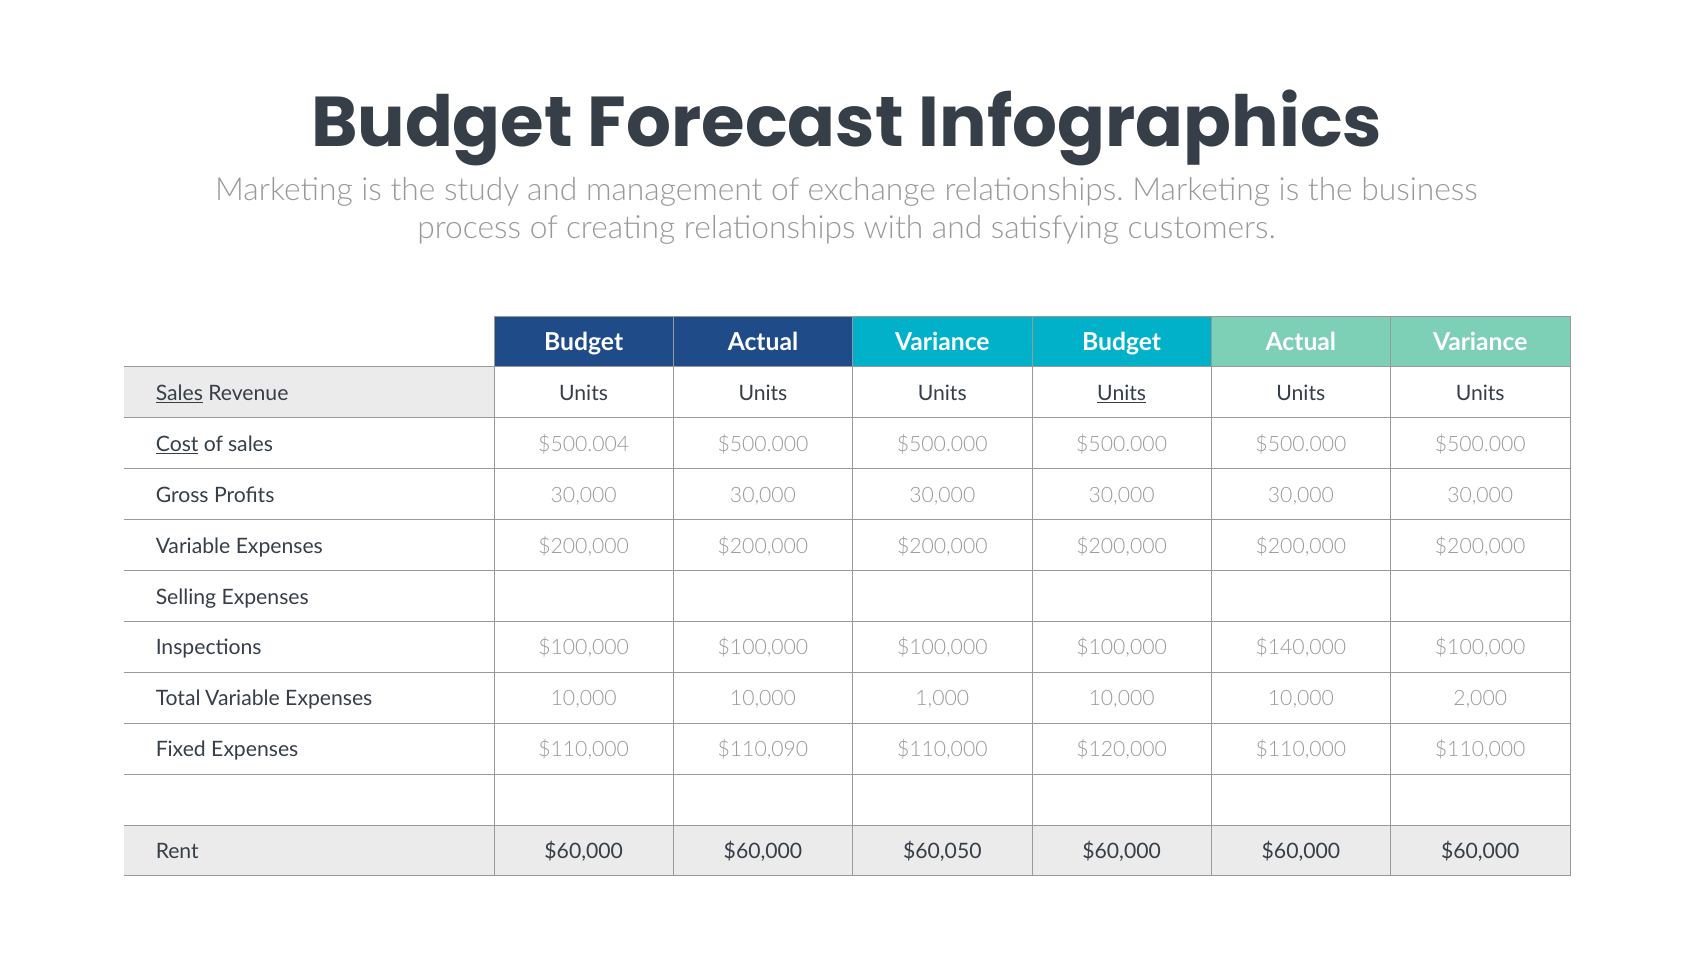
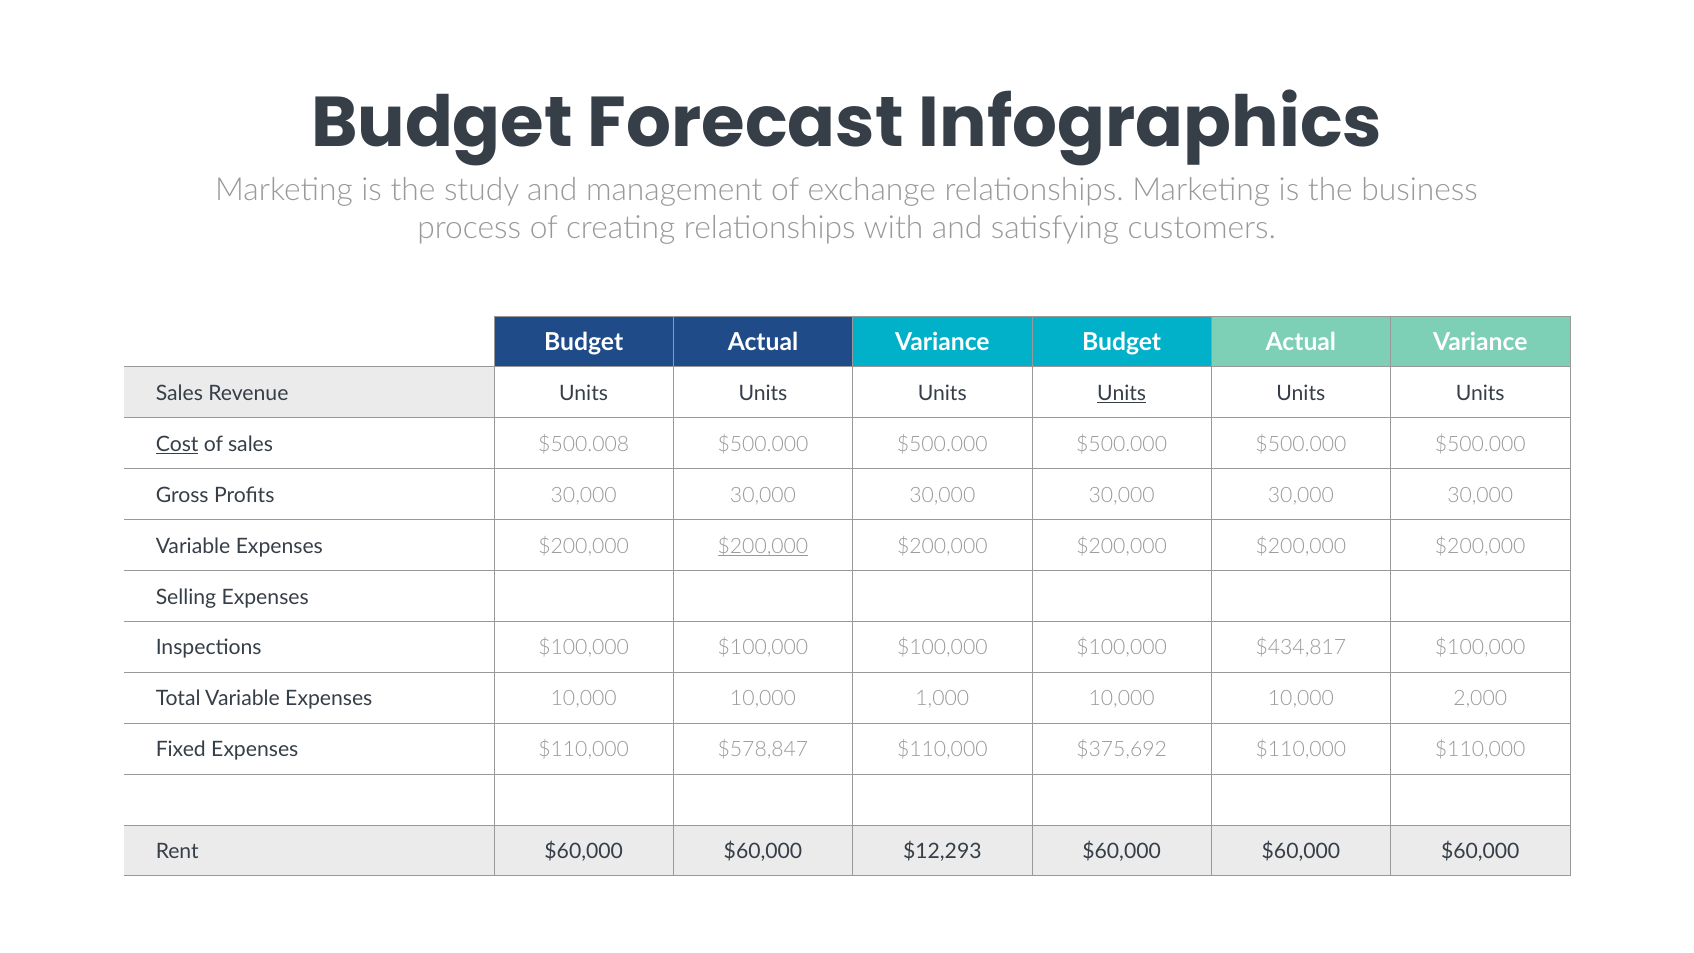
Sales at (179, 393) underline: present -> none
$500.004: $500.004 -> $500.008
$200,000 at (763, 546) underline: none -> present
$140,000: $140,000 -> $434,817
$110,090: $110,090 -> $578,847
$120,000: $120,000 -> $375,692
$60,050: $60,050 -> $12,293
